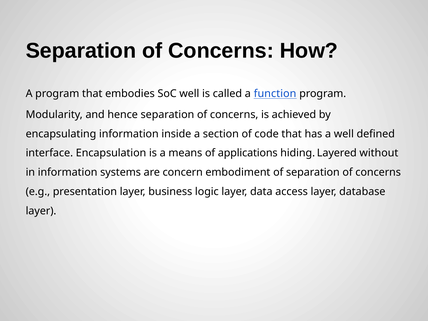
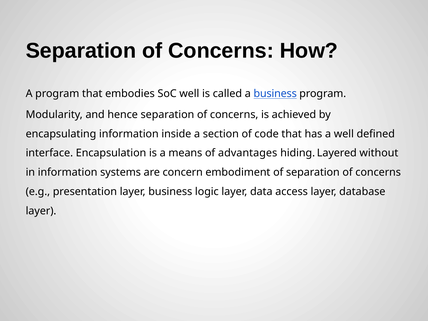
a function: function -> business
applications: applications -> advantages
